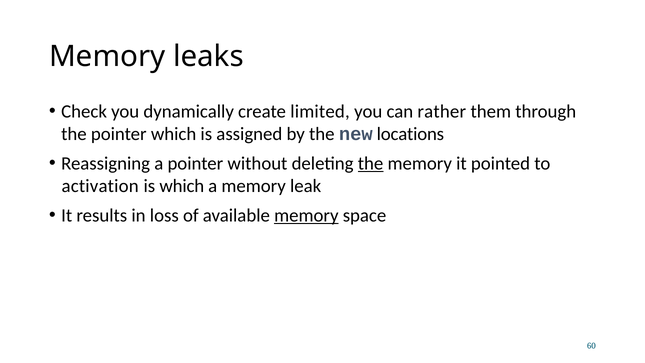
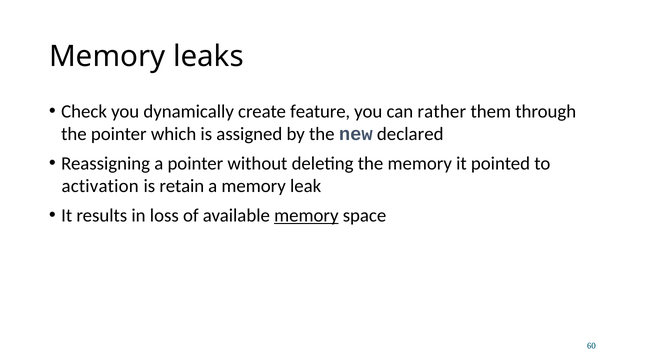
limited: limited -> feature
locations: locations -> declared
the at (371, 163) underline: present -> none
is which: which -> retain
